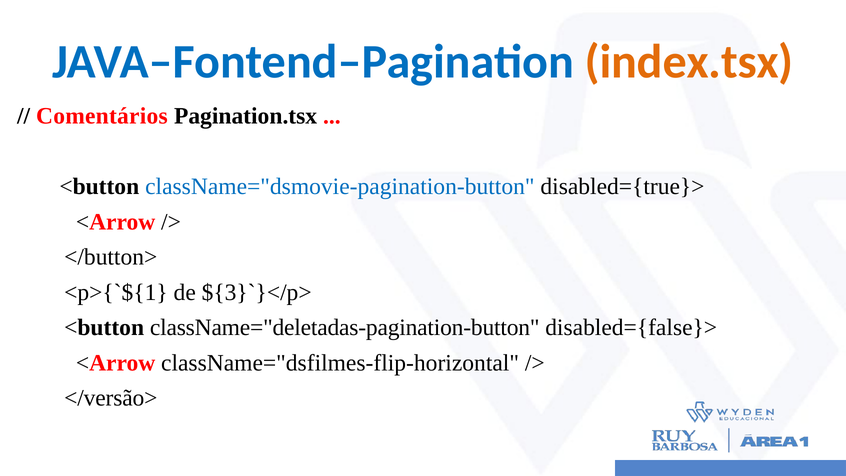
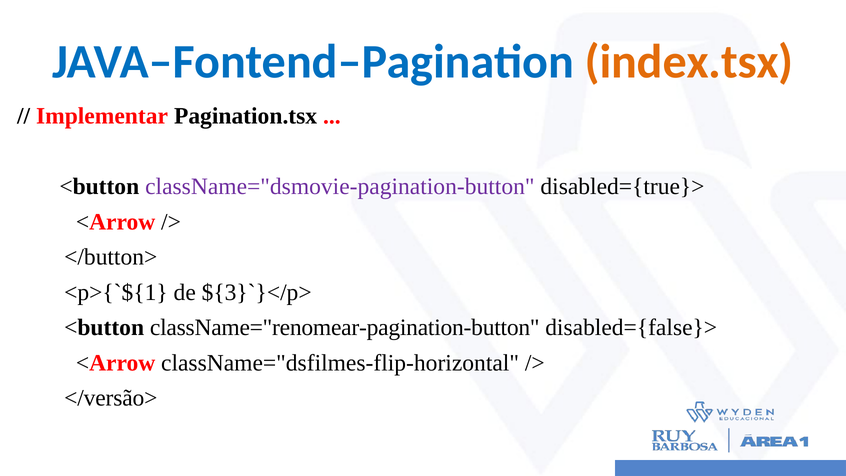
Comentários: Comentários -> Implementar
className="dsmovie-pagination-button colour: blue -> purple
className="deletadas-pagination-button: className="deletadas-pagination-button -> className="renomear-pagination-button
